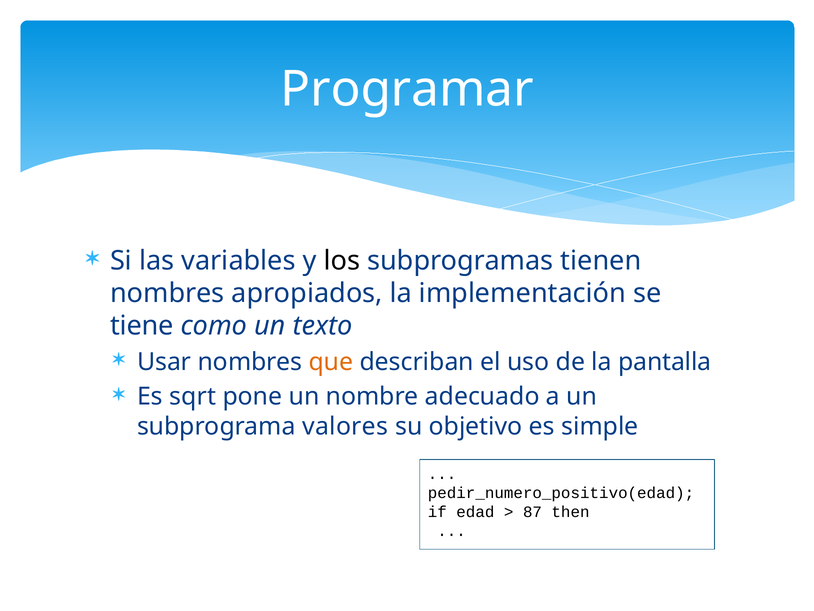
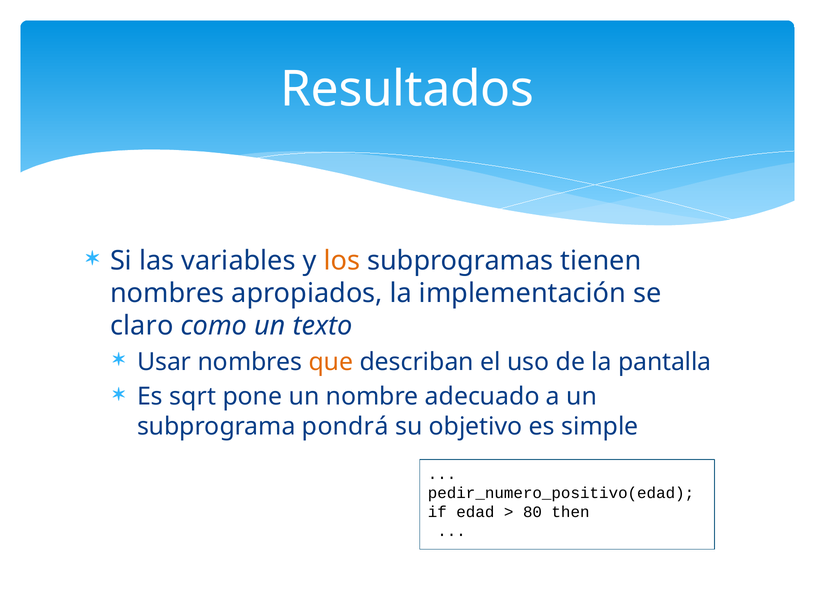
Programar: Programar -> Resultados
los colour: black -> orange
tiene: tiene -> claro
valores: valores -> pondrá
87: 87 -> 80
